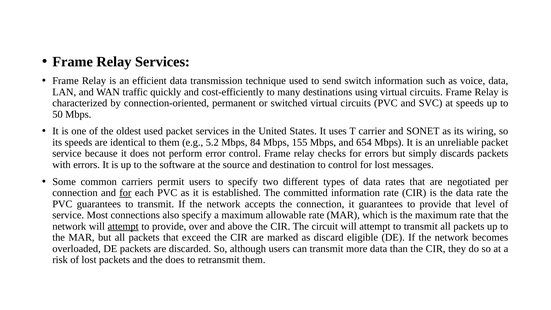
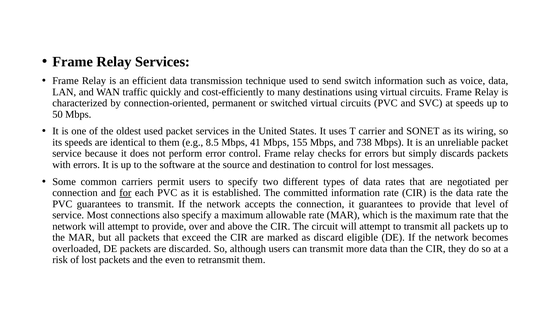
5.2: 5.2 -> 8.5
84: 84 -> 41
654: 654 -> 738
attempt at (123, 226) underline: present -> none
the does: does -> even
